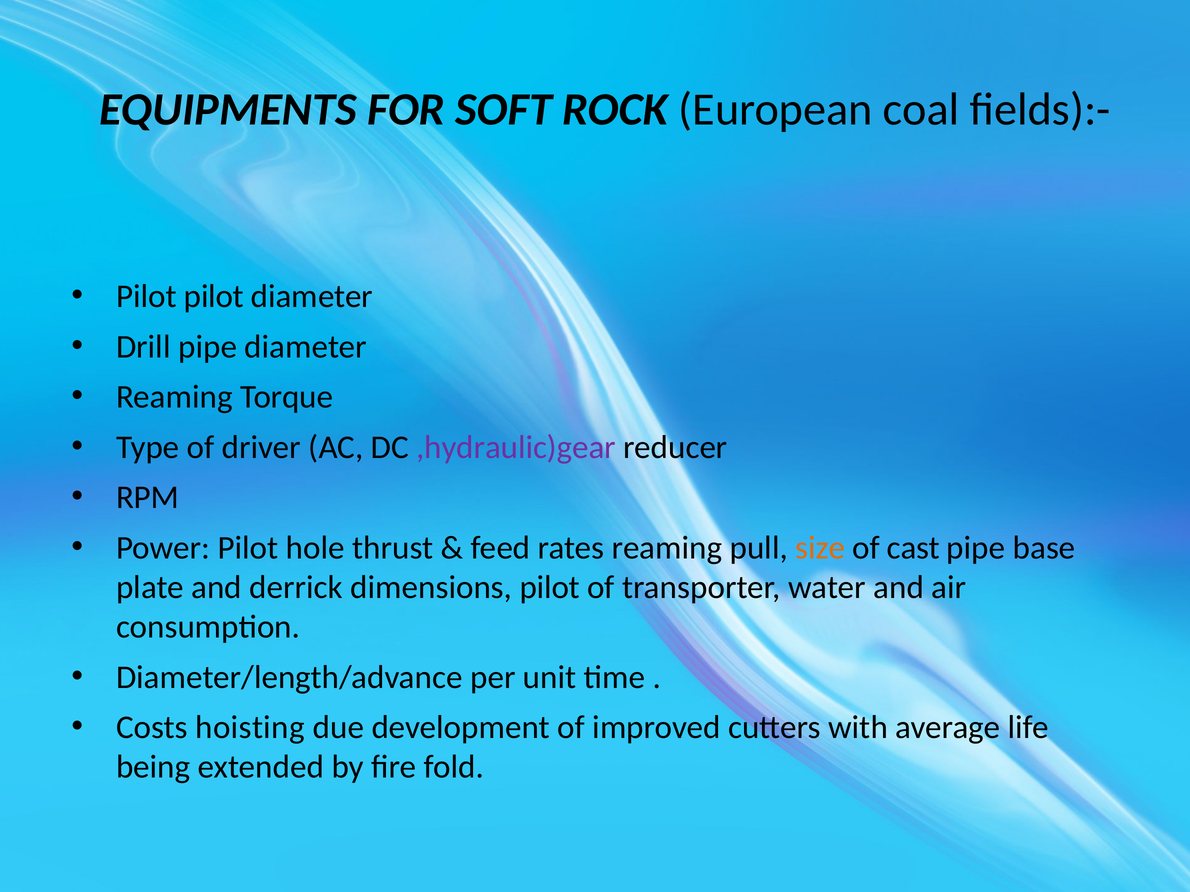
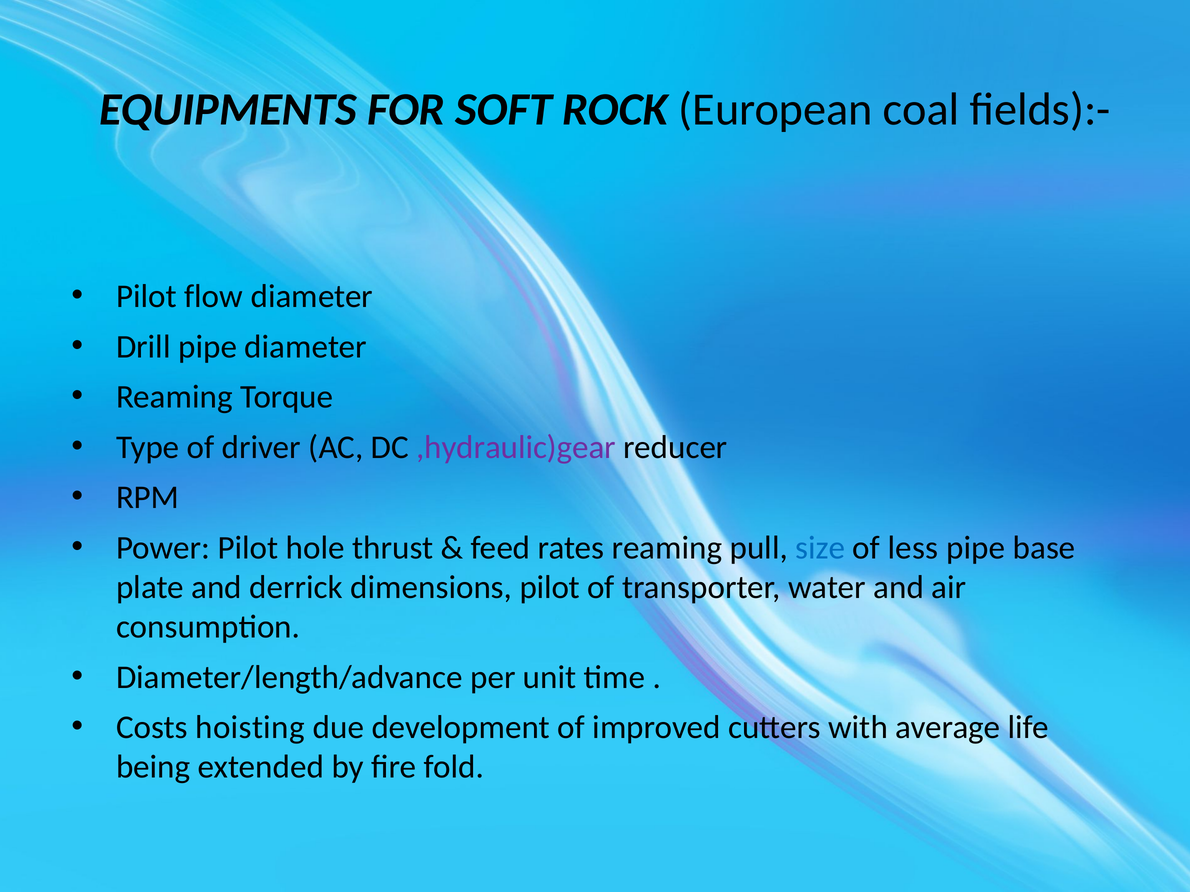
Pilot pilot: pilot -> flow
size colour: orange -> blue
cast: cast -> less
